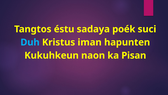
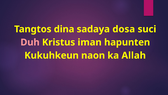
éstu: éstu -> dina
poék: poék -> dosa
Duh colour: light blue -> pink
Pisan: Pisan -> Allah
